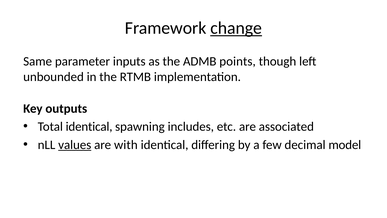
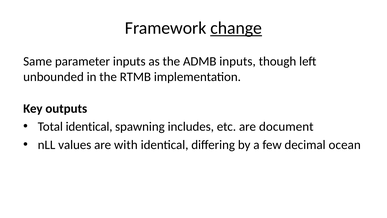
ADMB points: points -> inputs
associated: associated -> document
values underline: present -> none
model: model -> ocean
